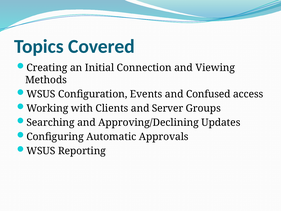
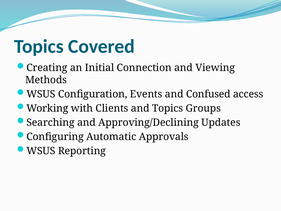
and Server: Server -> Topics
